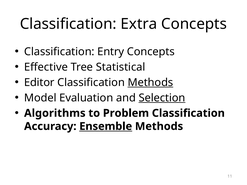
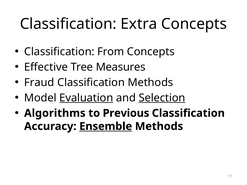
Entry: Entry -> From
Statistical: Statistical -> Measures
Editor: Editor -> Fraud
Methods at (150, 83) underline: present -> none
Evaluation underline: none -> present
Problem: Problem -> Previous
